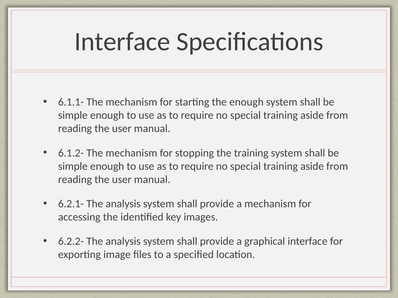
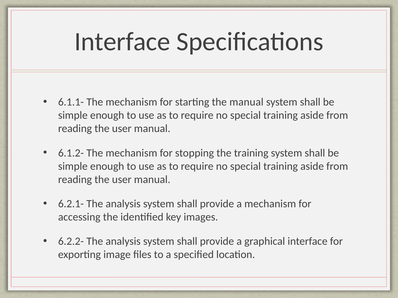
the enough: enough -> manual
